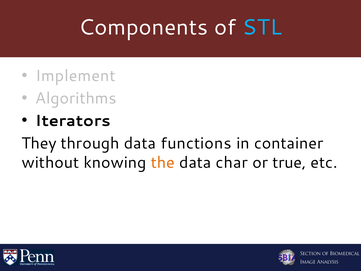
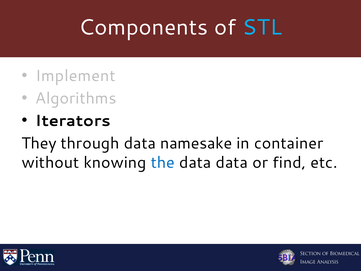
functions: functions -> namesake
the colour: orange -> blue
data char: char -> data
true: true -> find
